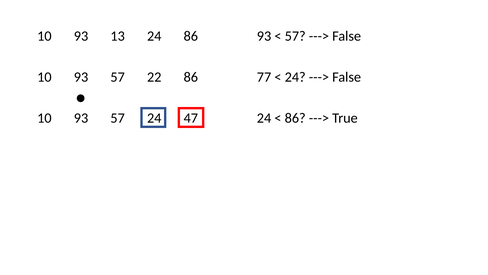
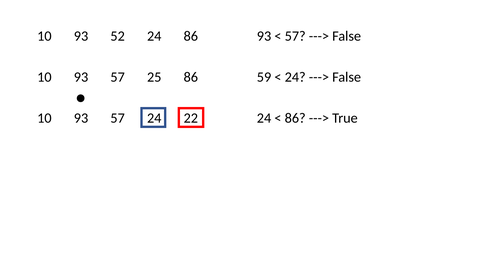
13: 13 -> 52
22: 22 -> 25
77: 77 -> 59
47: 47 -> 22
